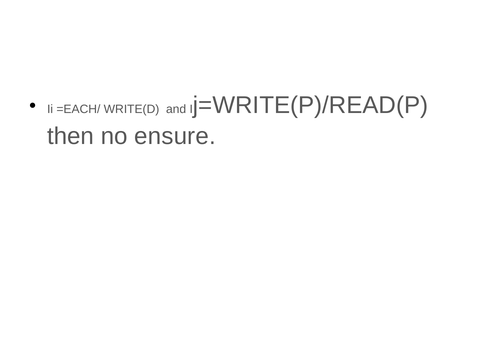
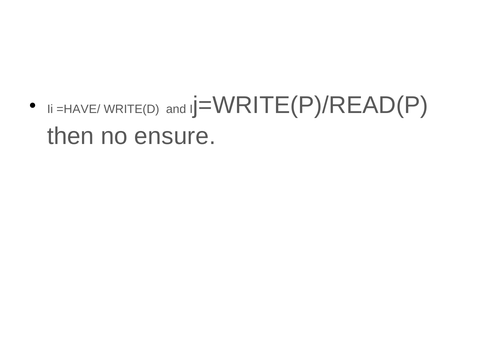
=EACH/: =EACH/ -> =HAVE/
